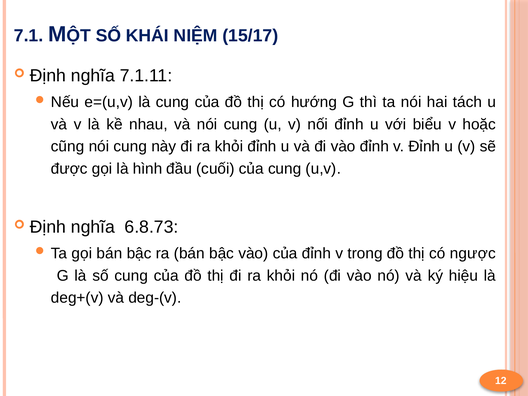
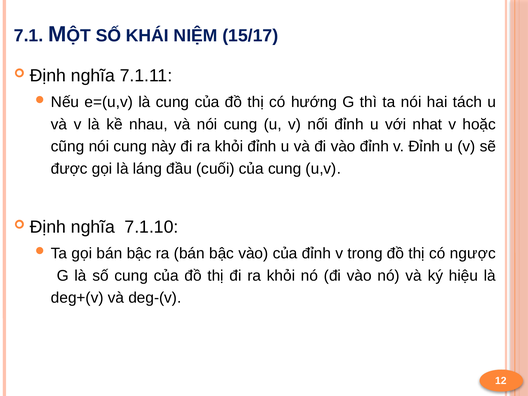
biểu: biểu -> nhat
hình: hình -> láng
6.8.73: 6.8.73 -> 7.1.10
